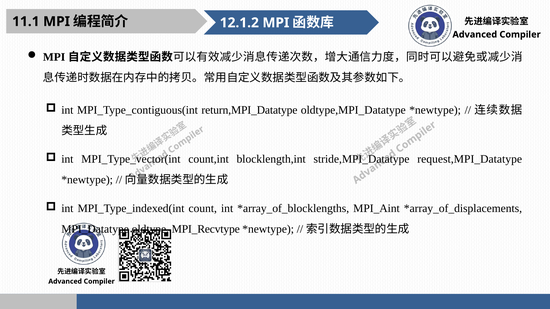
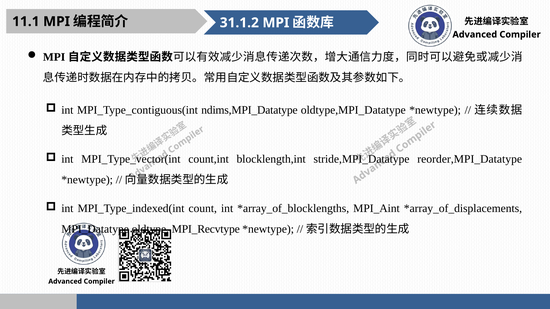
12.1.2: 12.1.2 -> 31.1.2
return,MPI_Datatype: return,MPI_Datatype -> ndims,MPI_Datatype
request,MPI_Datatype: request,MPI_Datatype -> reorder,MPI_Datatype
